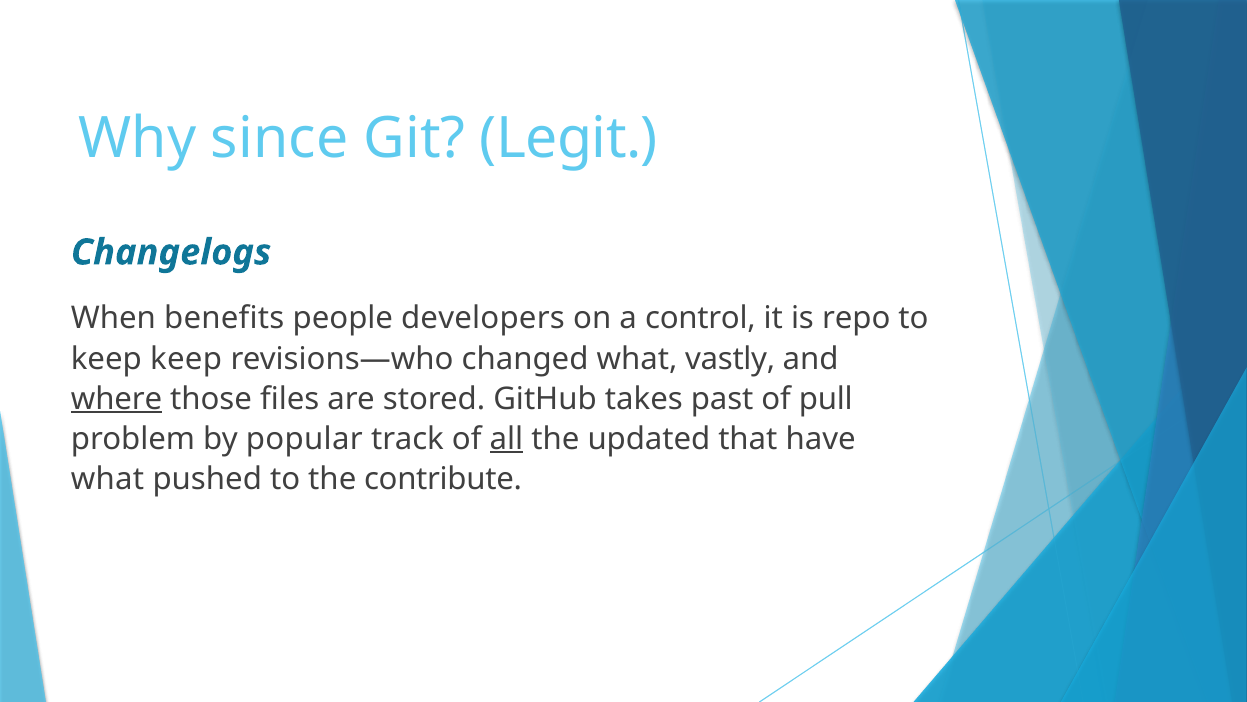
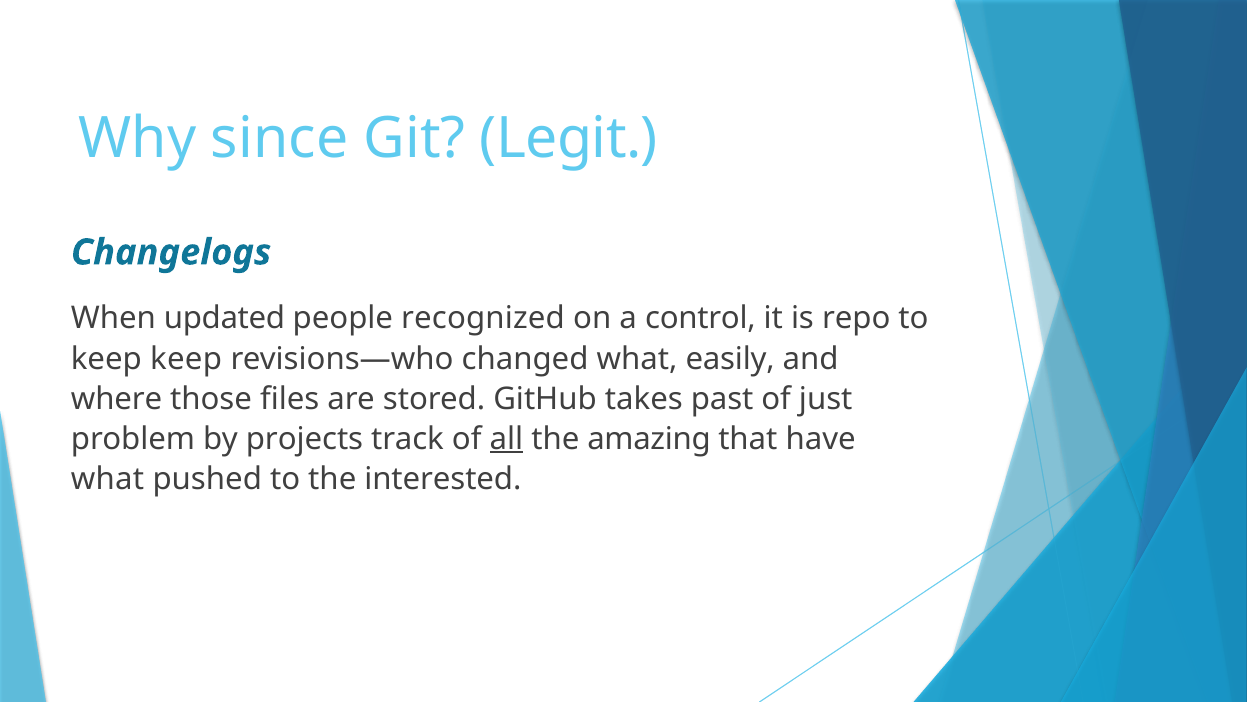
benefits: benefits -> updated
developers: developers -> recognized
vastly: vastly -> easily
where underline: present -> none
pull: pull -> just
popular: popular -> projects
updated: updated -> amazing
contribute: contribute -> interested
